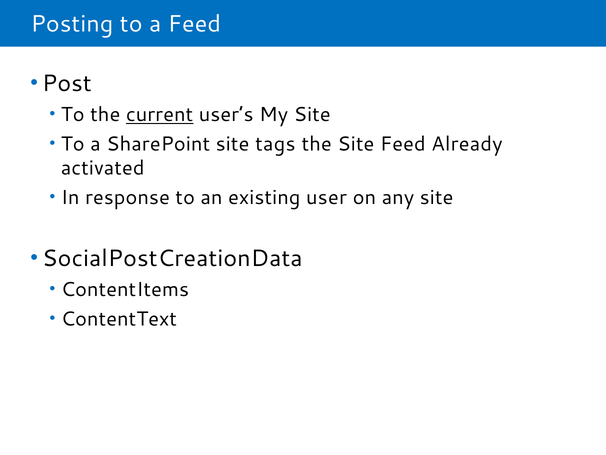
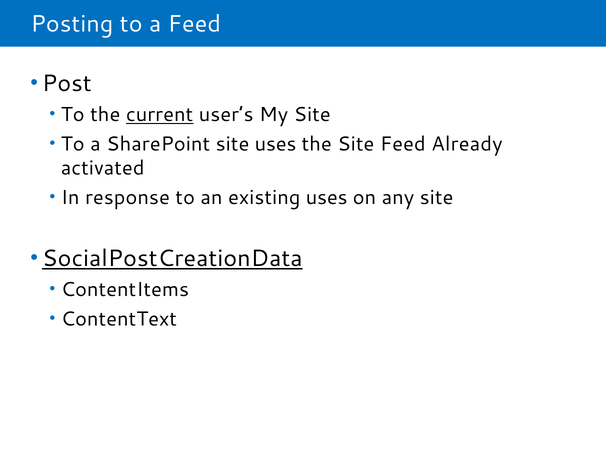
site tags: tags -> uses
existing user: user -> uses
SocialPostCreationData underline: none -> present
